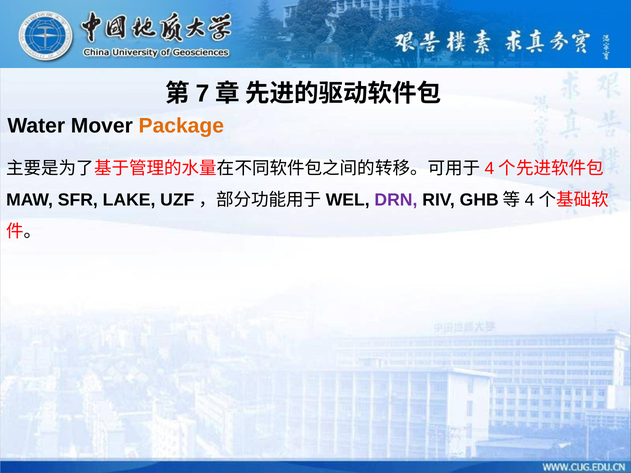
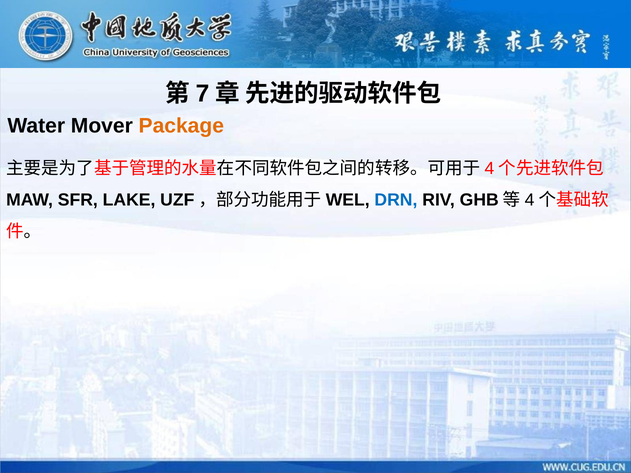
DRN colour: purple -> blue
